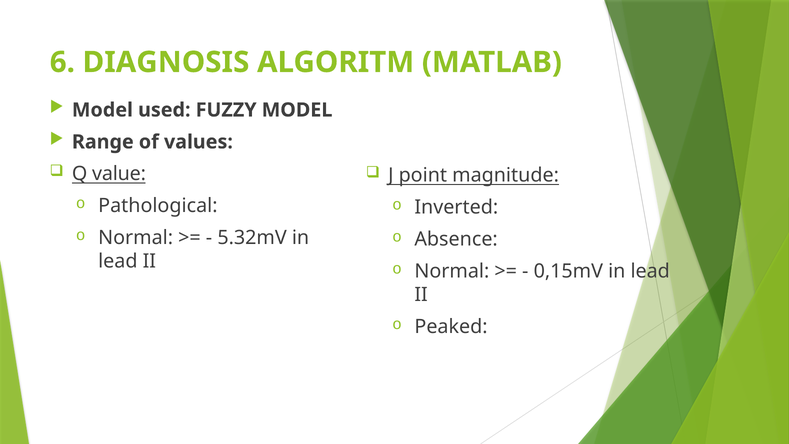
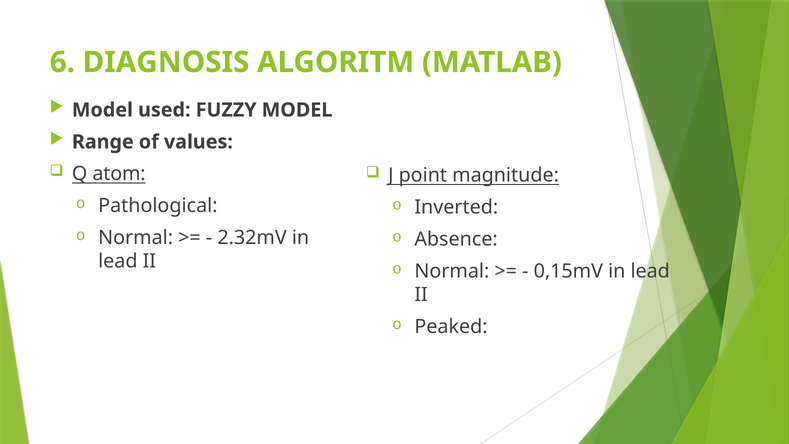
value: value -> atom
5.32mV: 5.32mV -> 2.32mV
